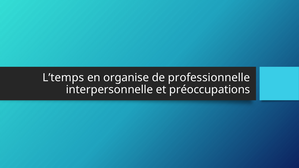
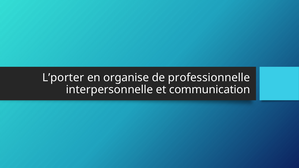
L’temps: L’temps -> L’porter
préoccupations: préoccupations -> communication
